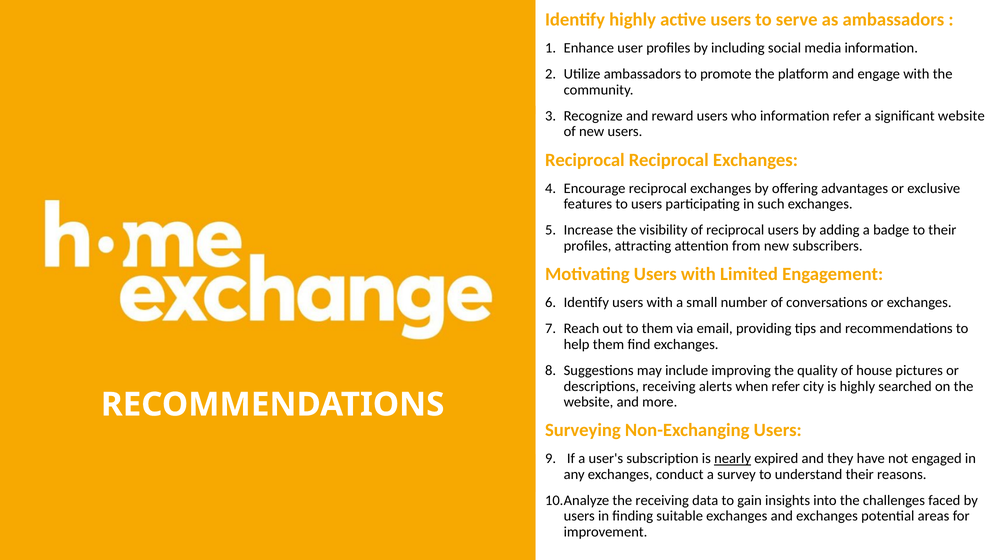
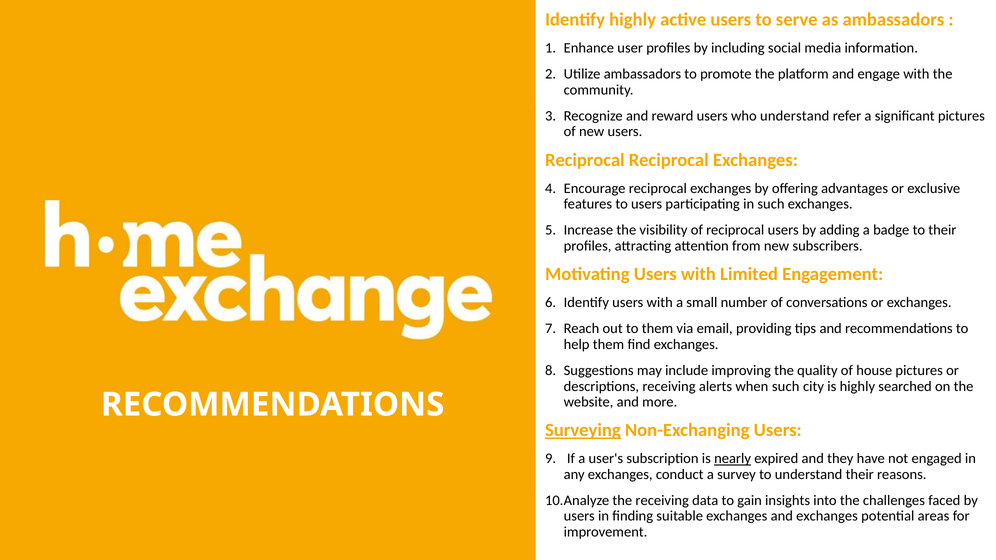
who information: information -> understand
significant website: website -> pictures
when refer: refer -> such
Surveying underline: none -> present
